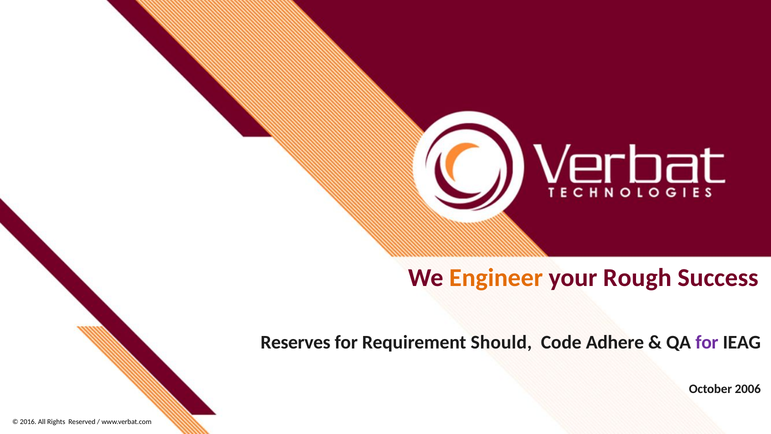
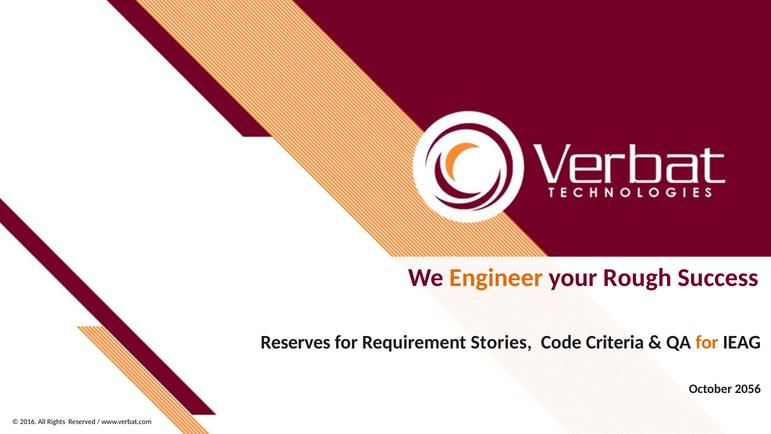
Should: Should -> Stories
Adhere: Adhere -> Criteria
for at (707, 342) colour: purple -> orange
2006: 2006 -> 2056
